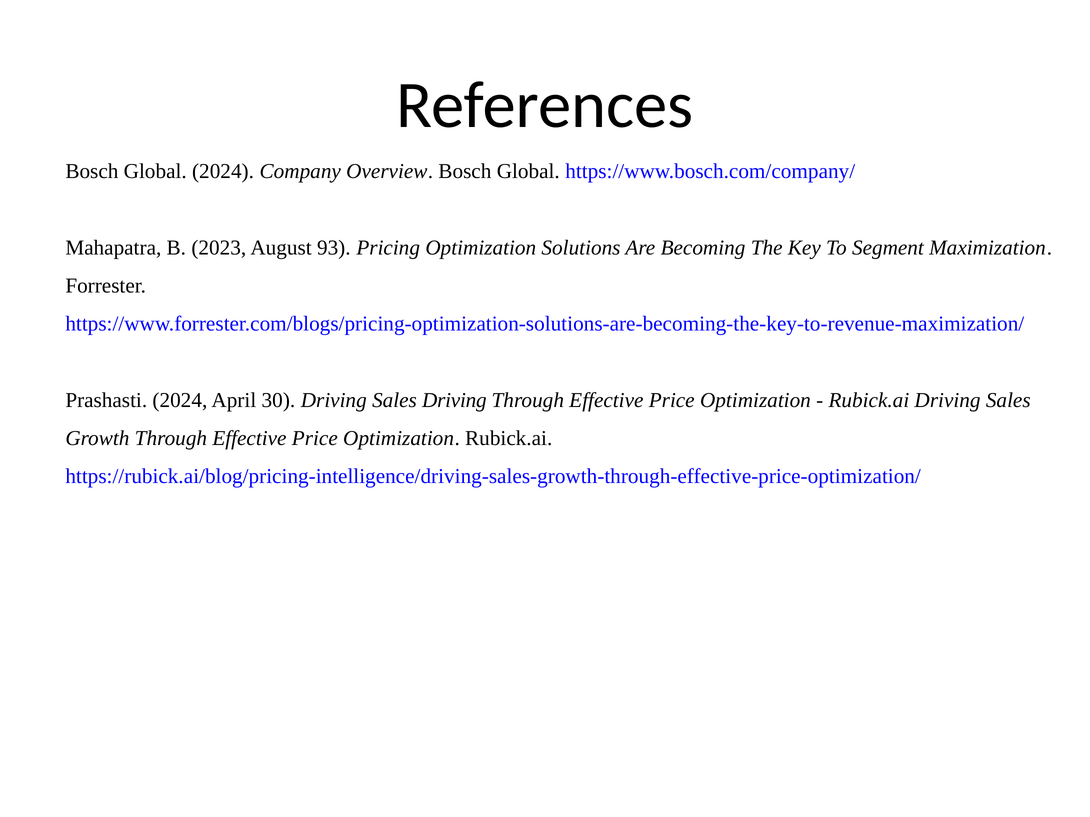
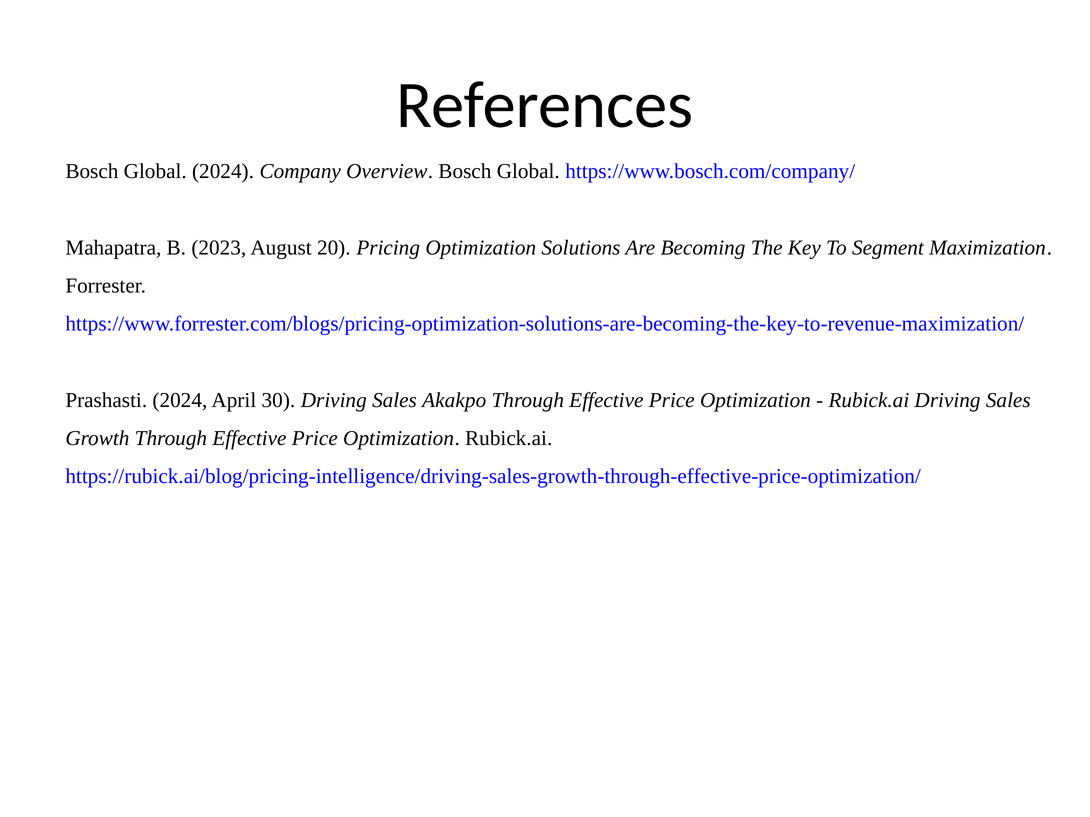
93: 93 -> 20
Sales Driving: Driving -> Akakpo
